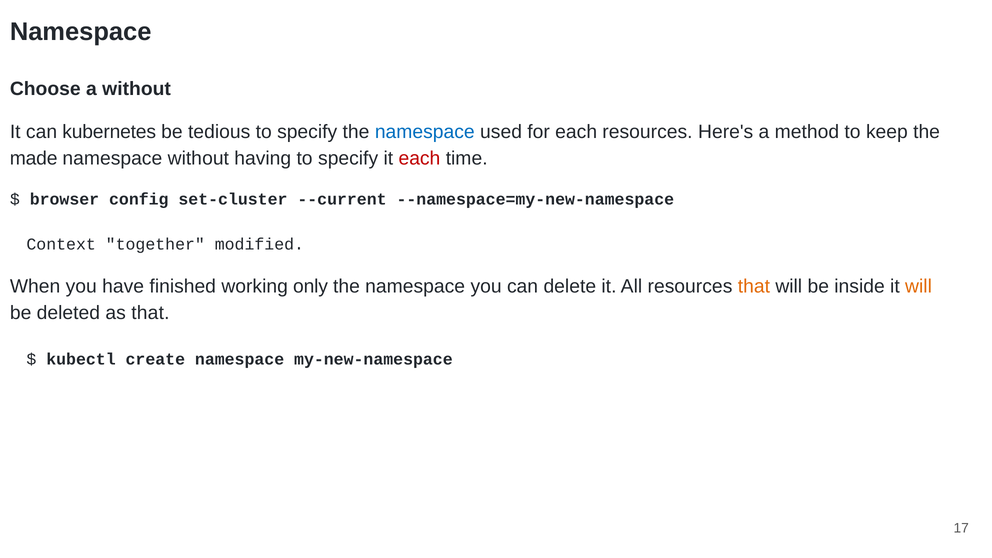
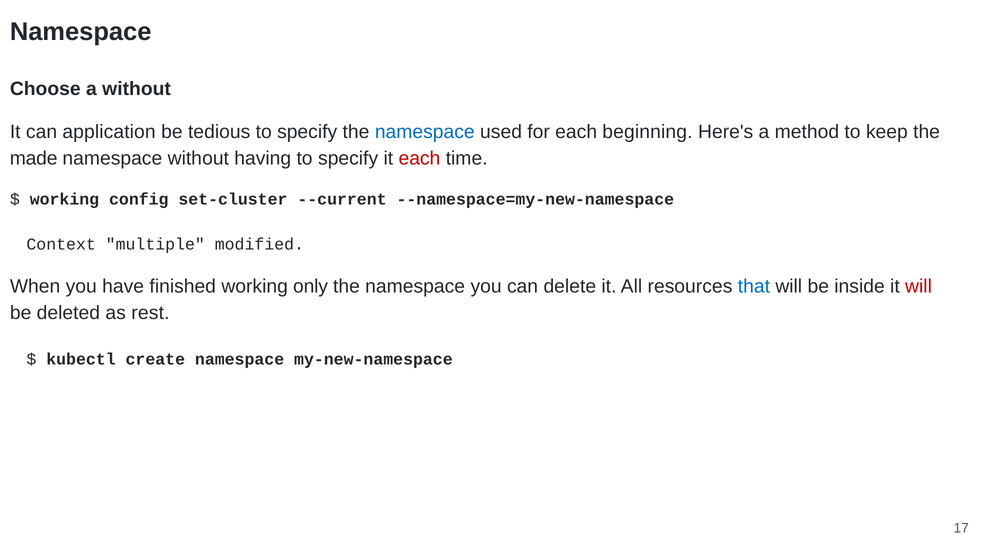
kubernetes: kubernetes -> application
each resources: resources -> beginning
browser at (64, 199): browser -> working
together: together -> multiple
that at (754, 286) colour: orange -> blue
will at (919, 286) colour: orange -> red
as that: that -> rest
